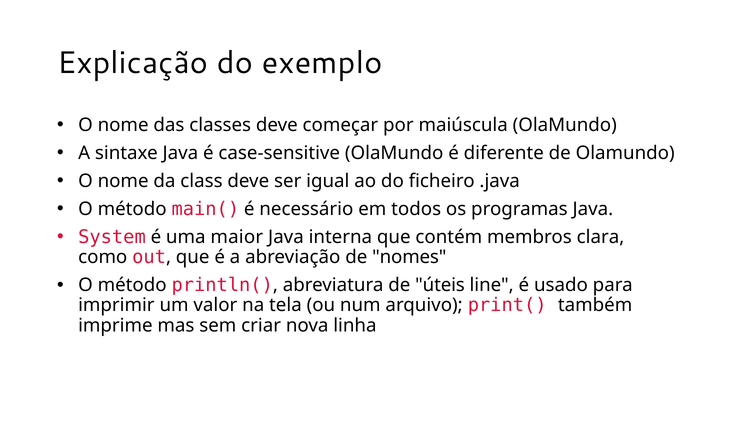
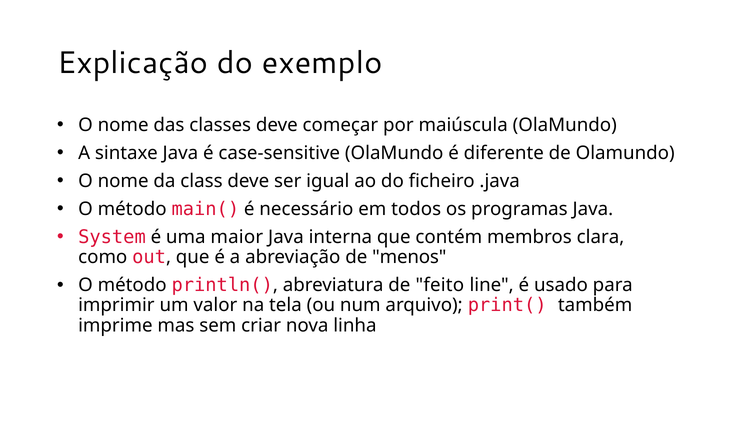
nomes: nomes -> menos
úteis: úteis -> feito
